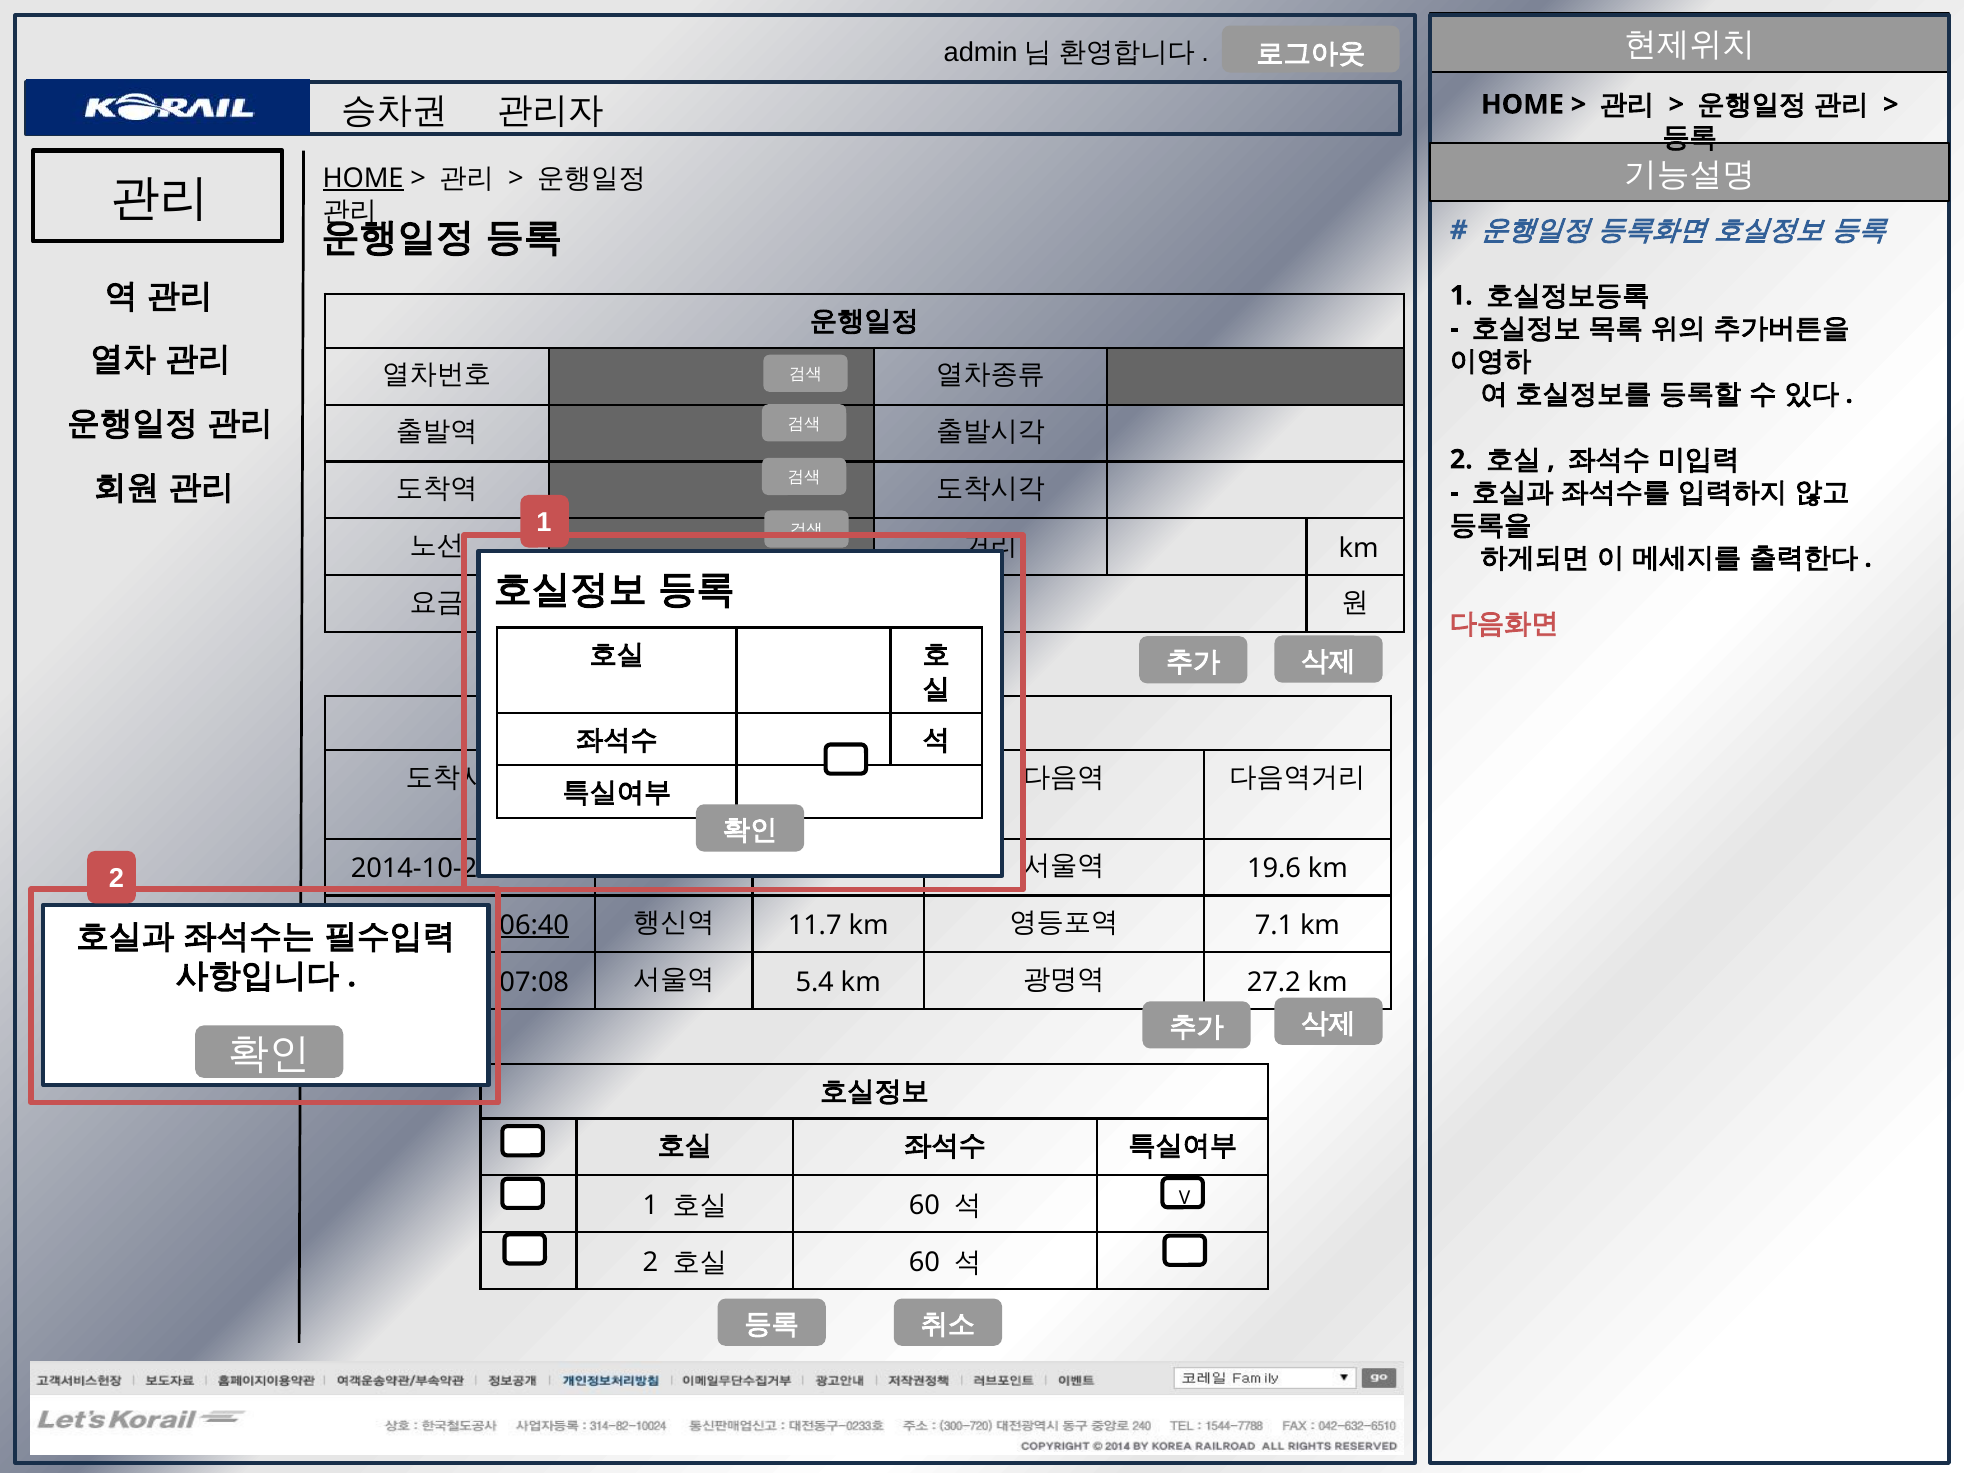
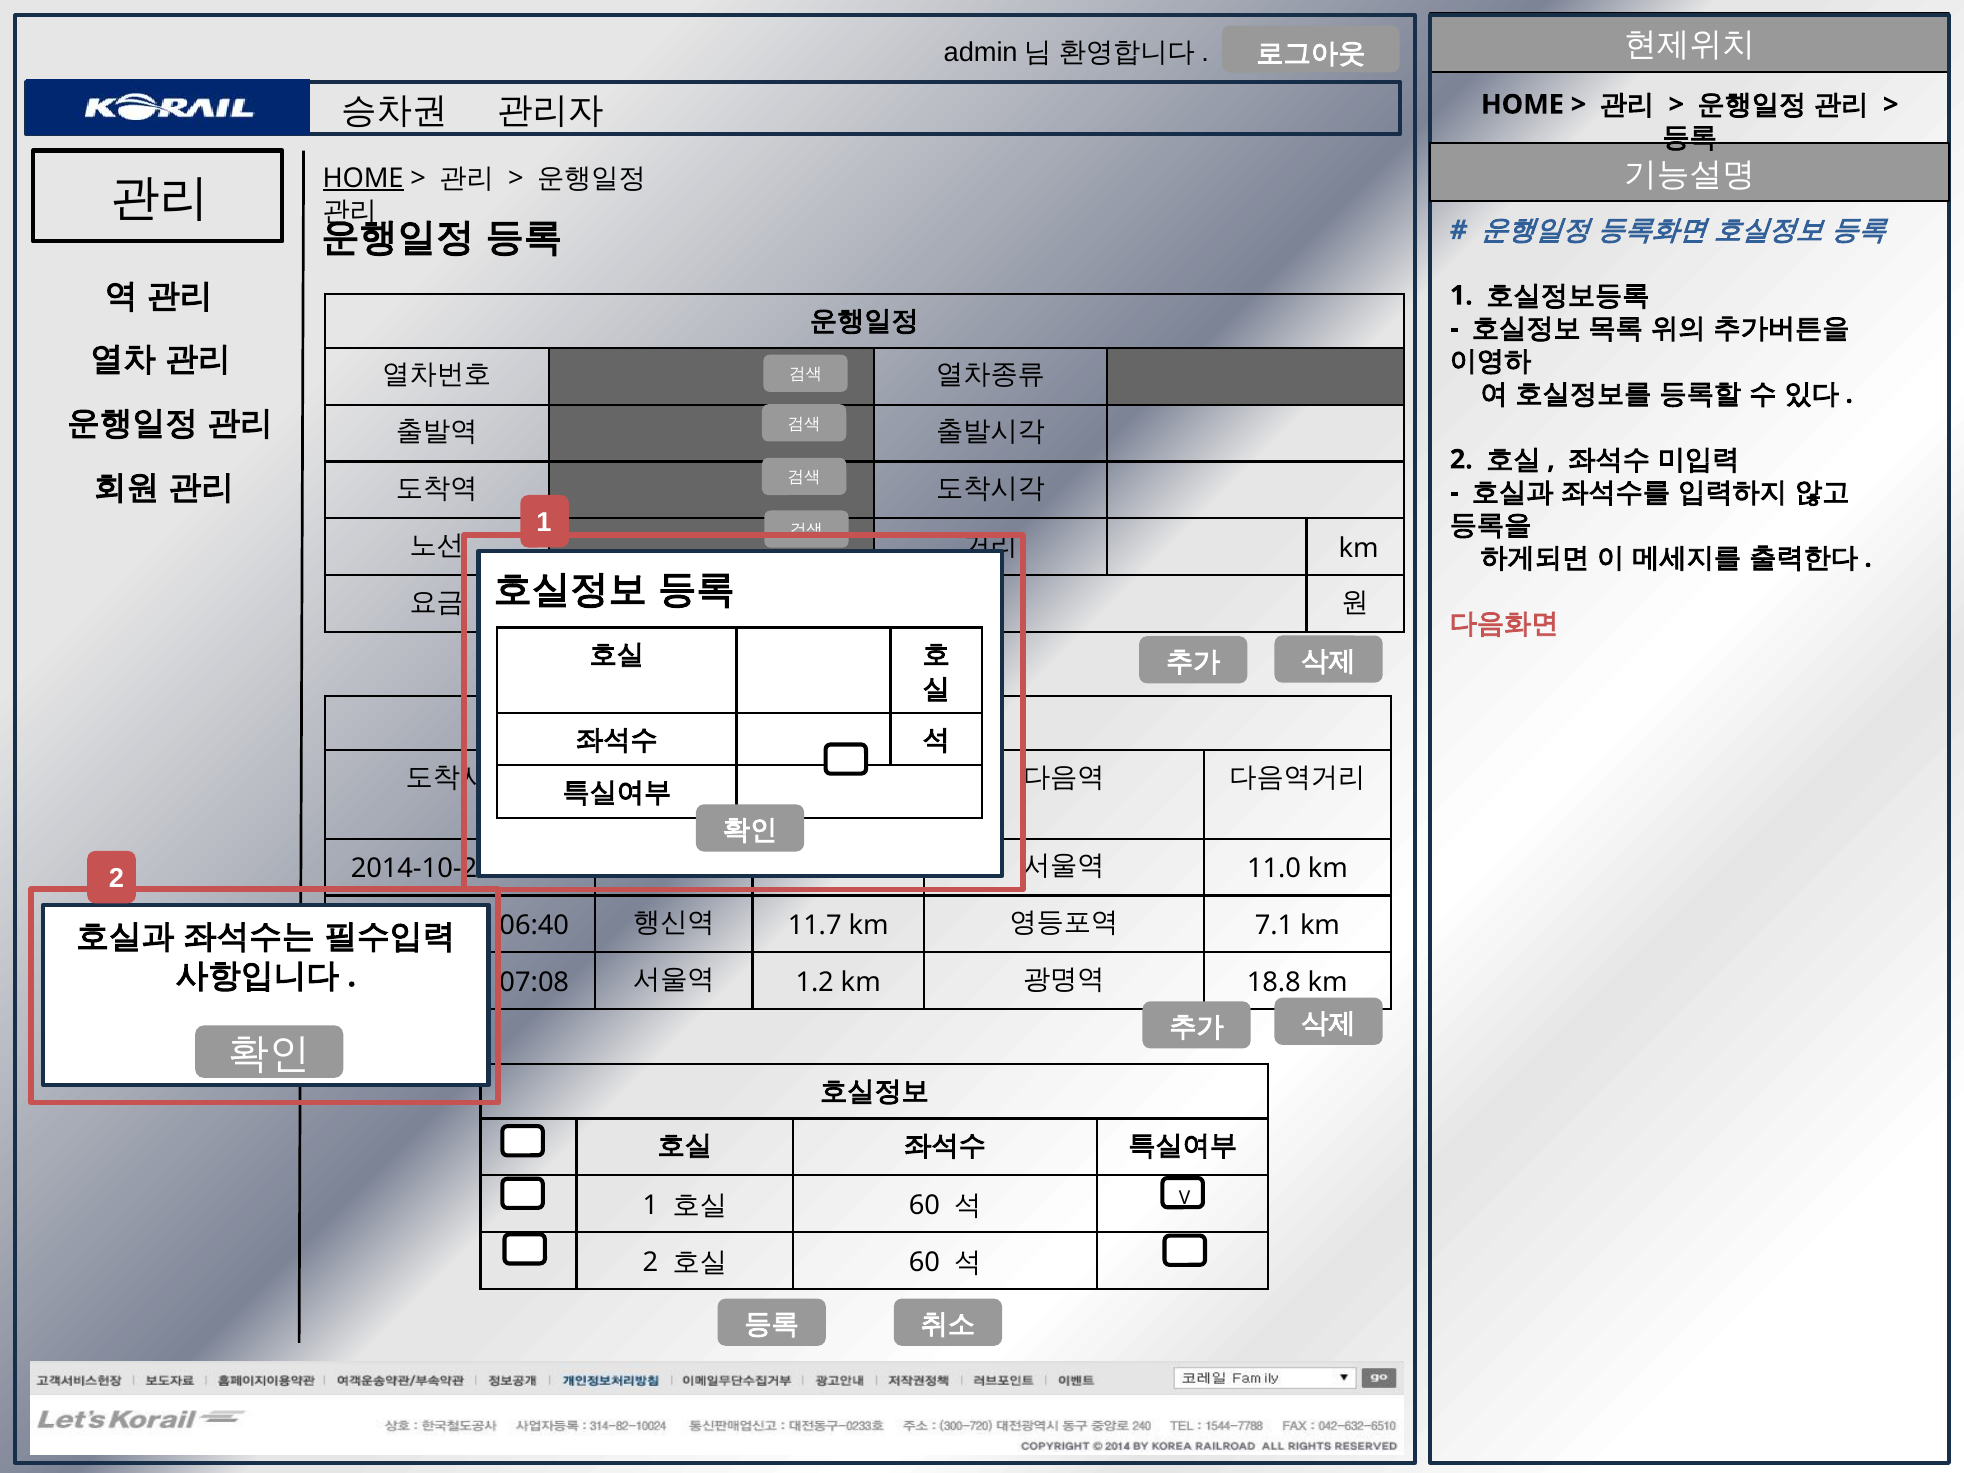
19.6: 19.6 -> 11.0
06:40 underline: present -> none
5.4: 5.4 -> 1.2
27.2: 27.2 -> 18.8
